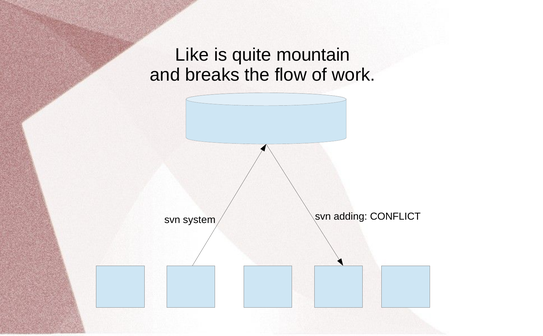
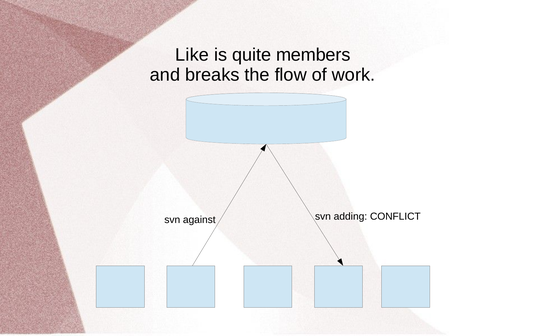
mountain: mountain -> members
system: system -> against
